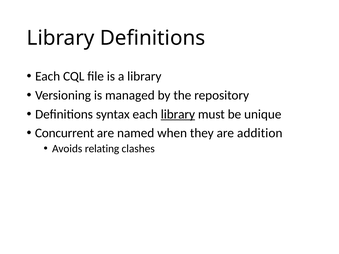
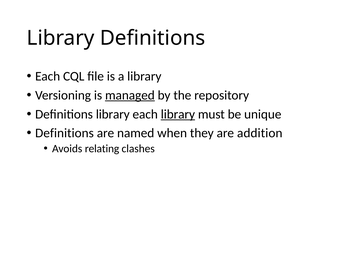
managed underline: none -> present
Definitions syntax: syntax -> library
Concurrent at (65, 133): Concurrent -> Definitions
